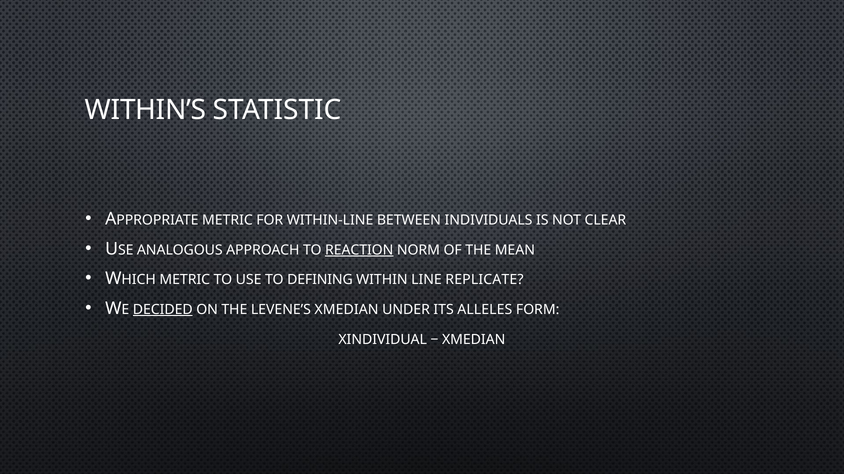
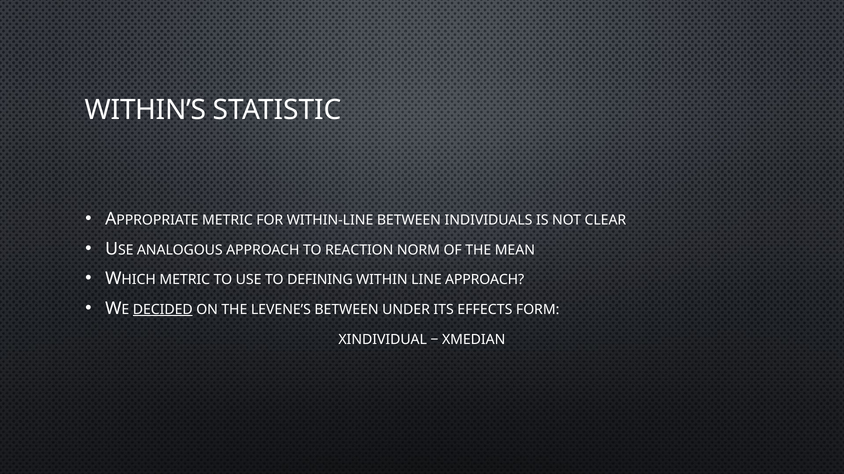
REACTION underline: present -> none
LINE REPLICATE: REPLICATE -> APPROACH
LEVENE’S XMEDIAN: XMEDIAN -> BETWEEN
ALLELES: ALLELES -> EFFECTS
